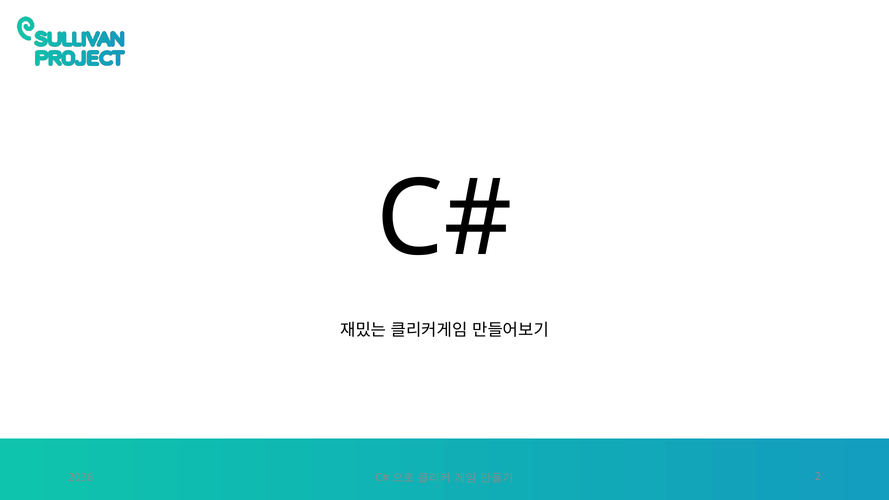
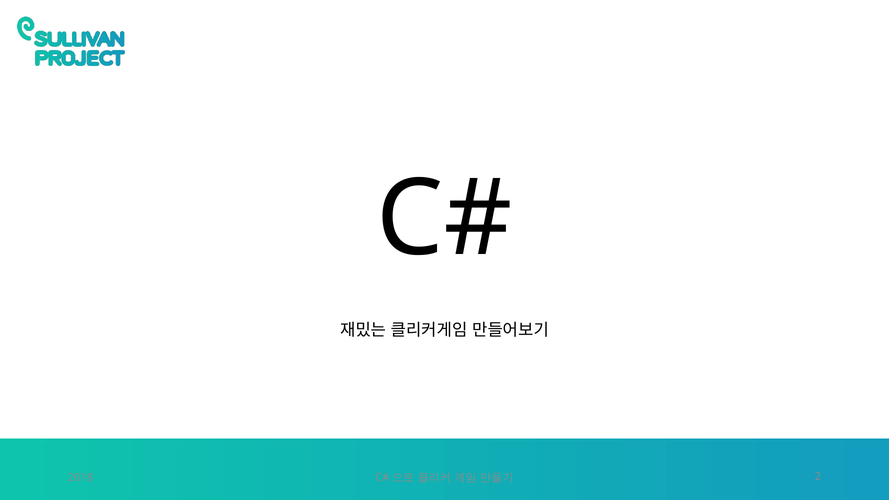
2036: 2036 -> 2018
